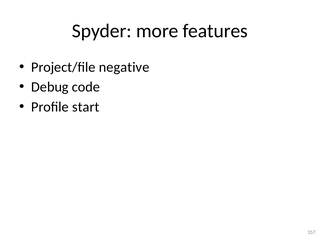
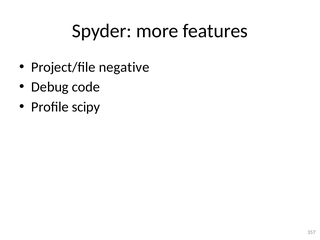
start: start -> scipy
